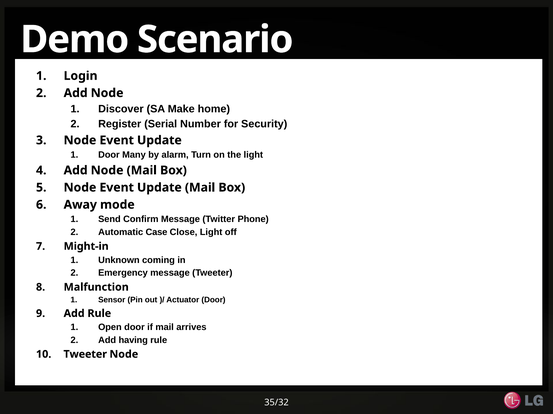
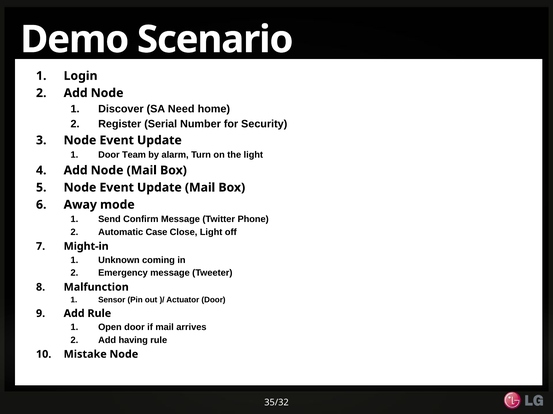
Make: Make -> Need
Many: Many -> Team
Tweeter at (85, 355): Tweeter -> Mistake
